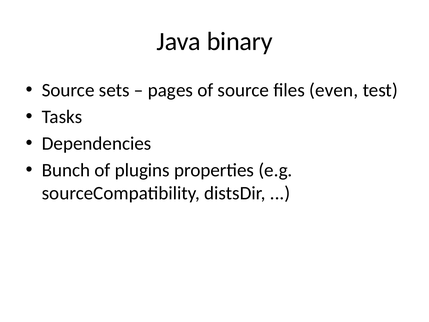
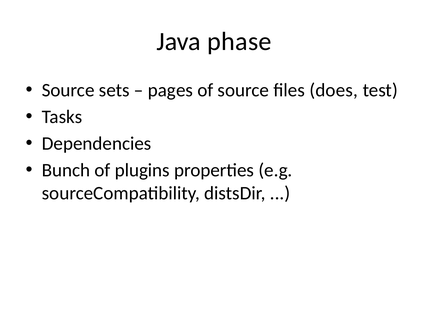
binary: binary -> phase
even: even -> does
